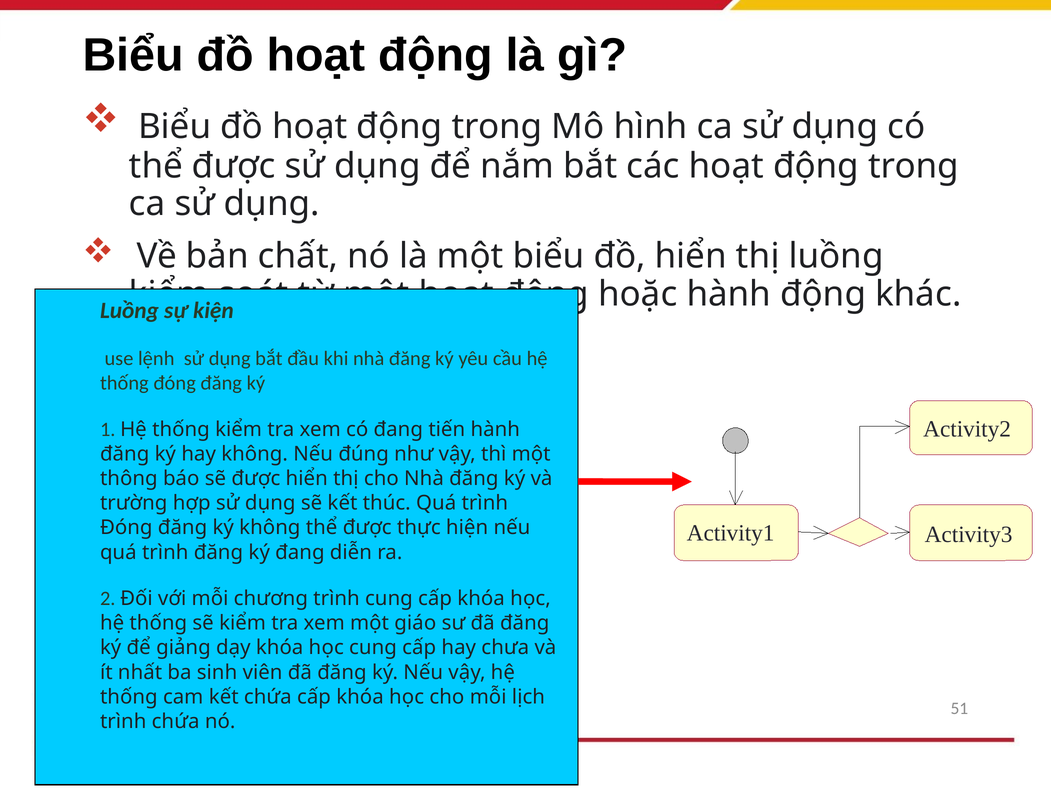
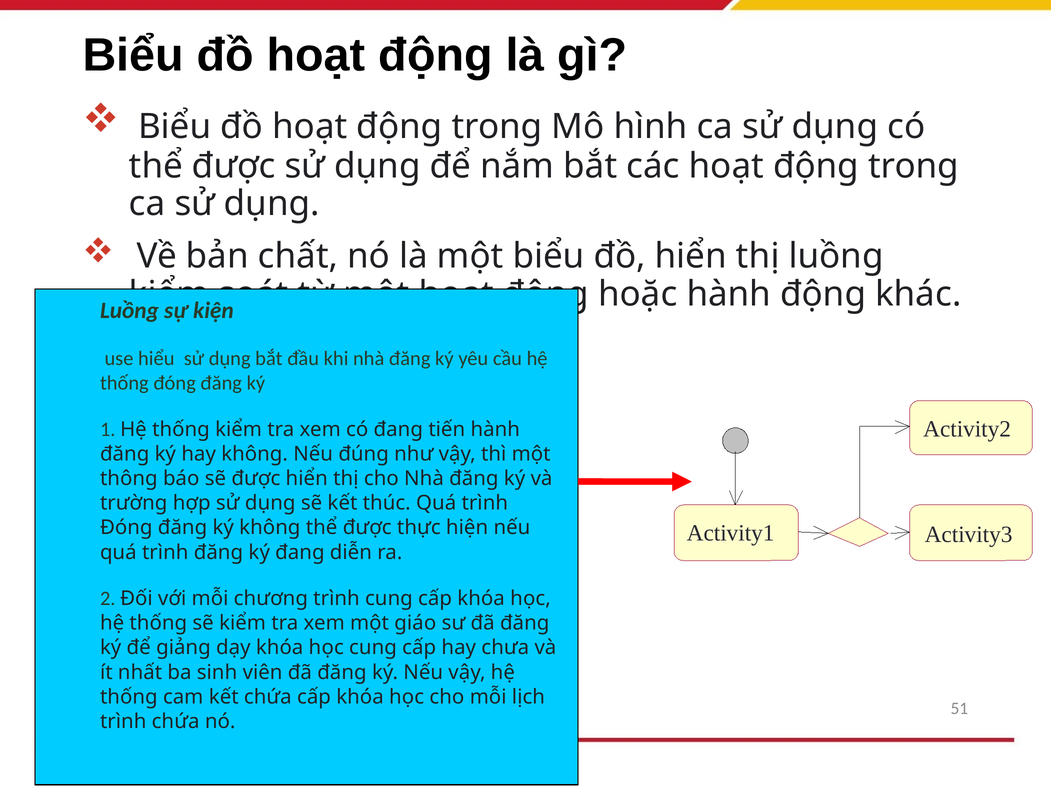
lệnh: lệnh -> hiểu
